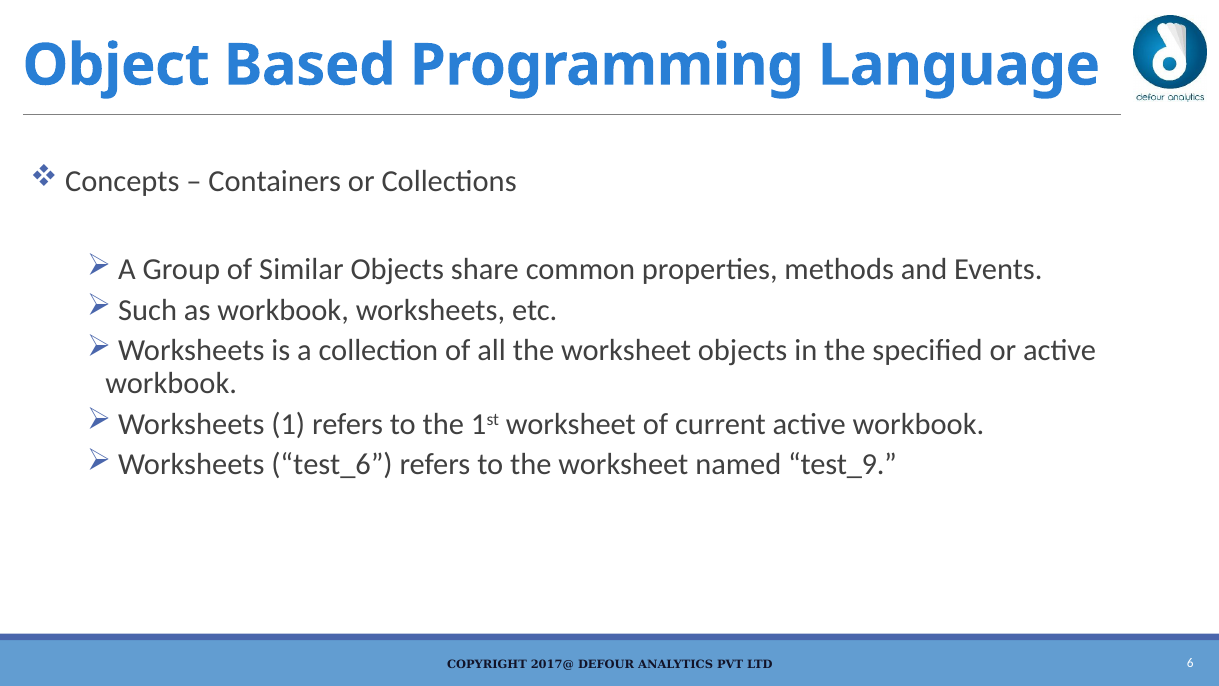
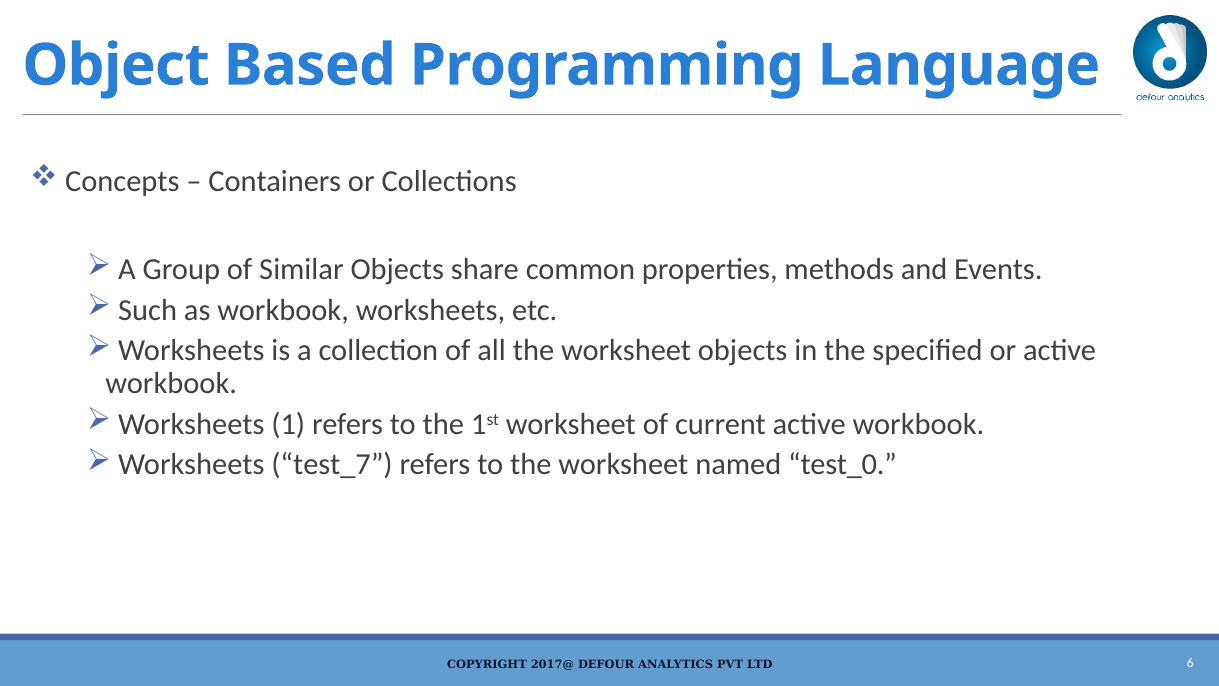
test_6: test_6 -> test_7
test_9: test_9 -> test_0
